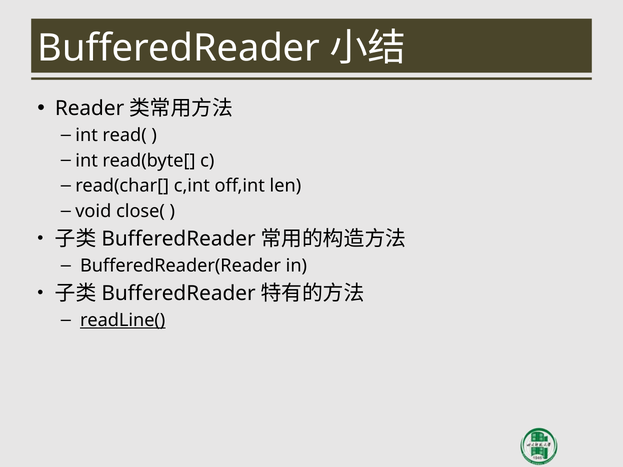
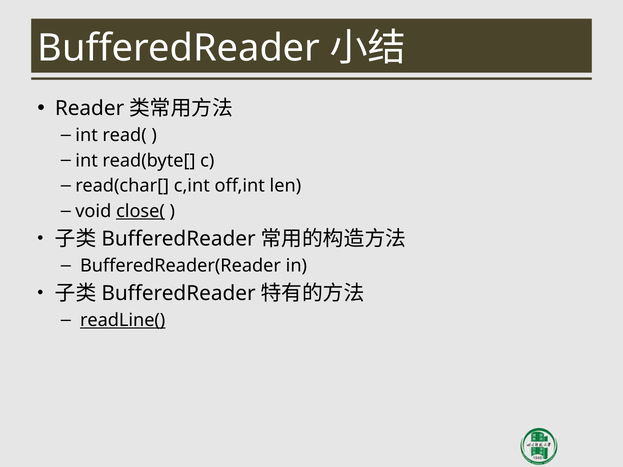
close( underline: none -> present
